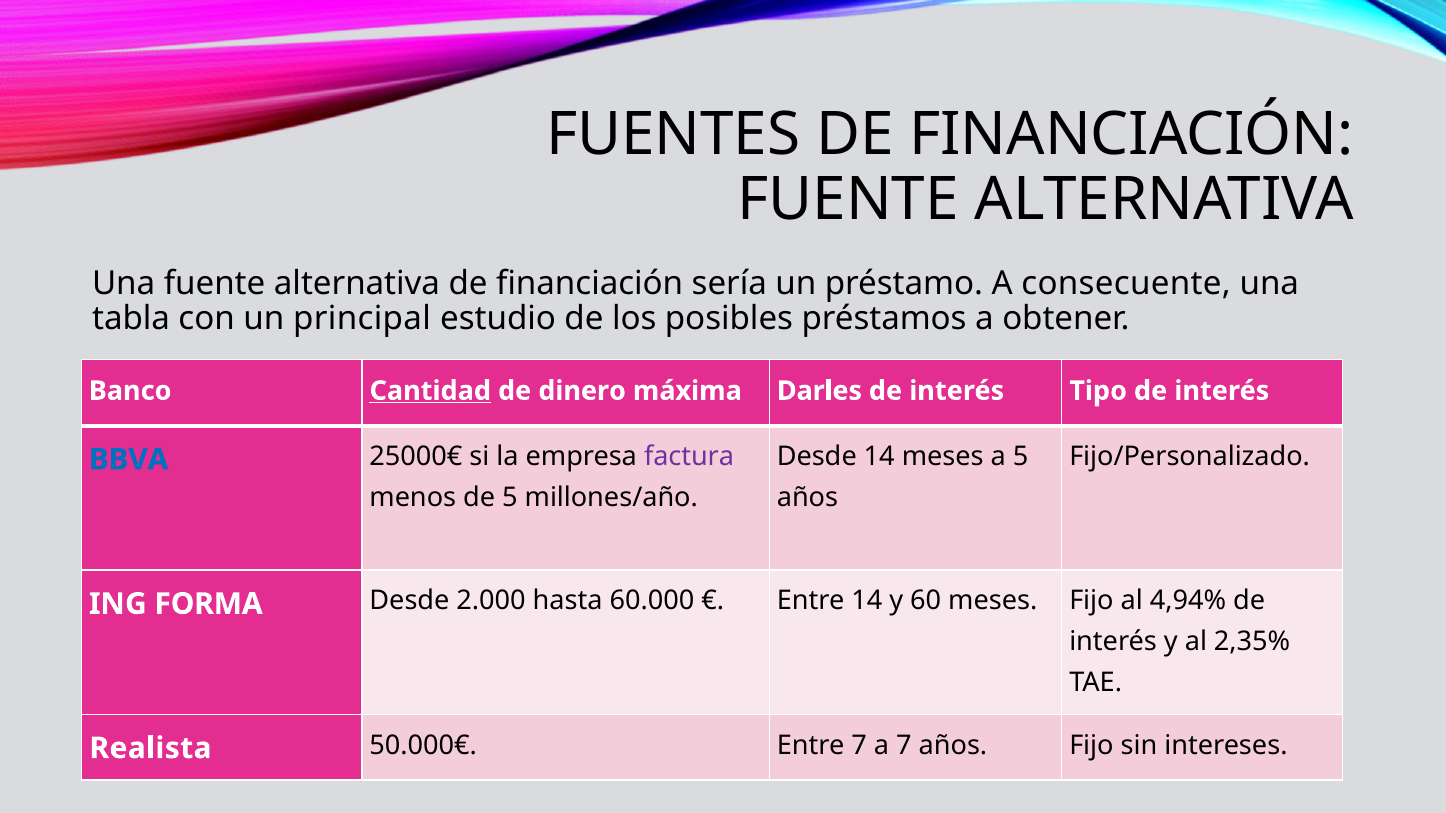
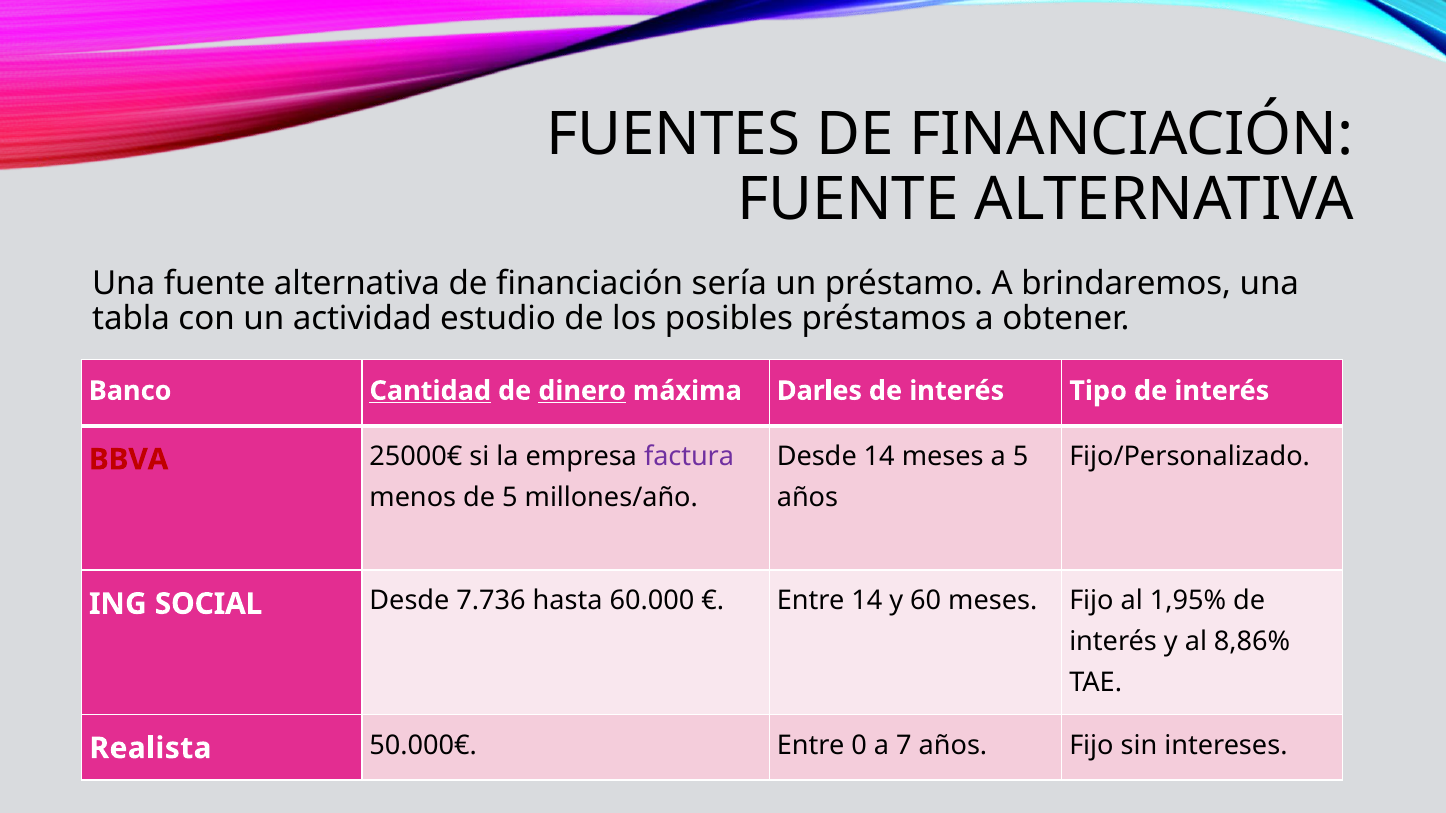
consecuente: consecuente -> brindaremos
principal: principal -> actividad
dinero underline: none -> present
BBVA colour: blue -> red
FORMA: FORMA -> SOCIAL
2.000: 2.000 -> 7.736
4,94%: 4,94% -> 1,95%
2,35%: 2,35% -> 8,86%
Entre 7: 7 -> 0
